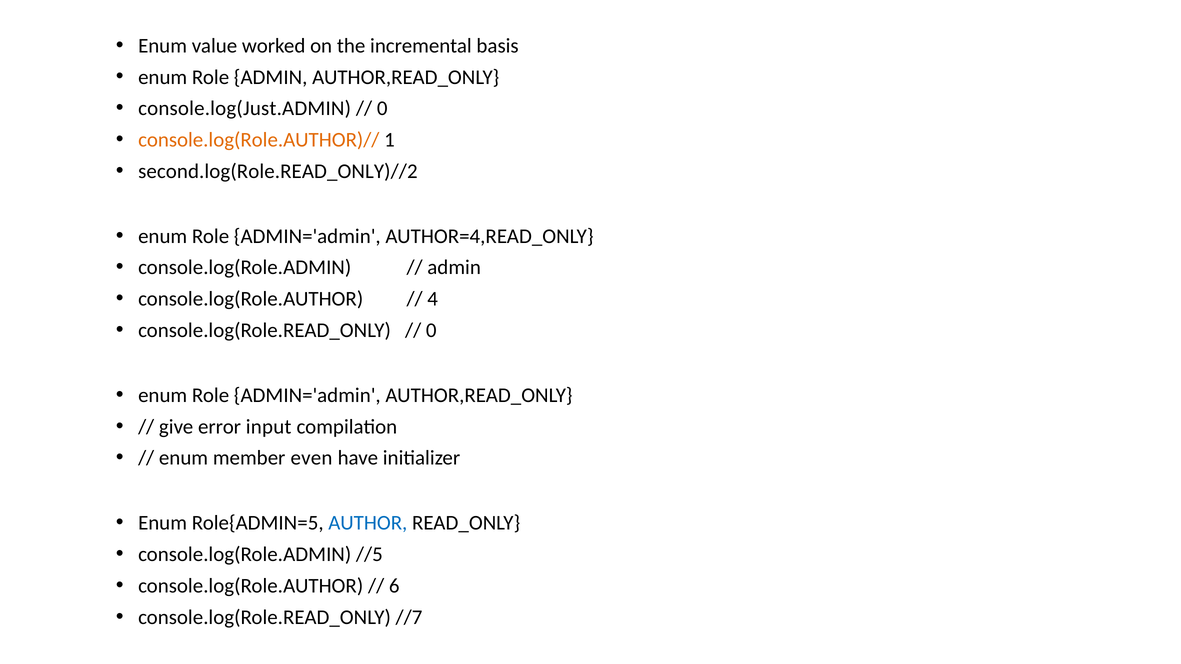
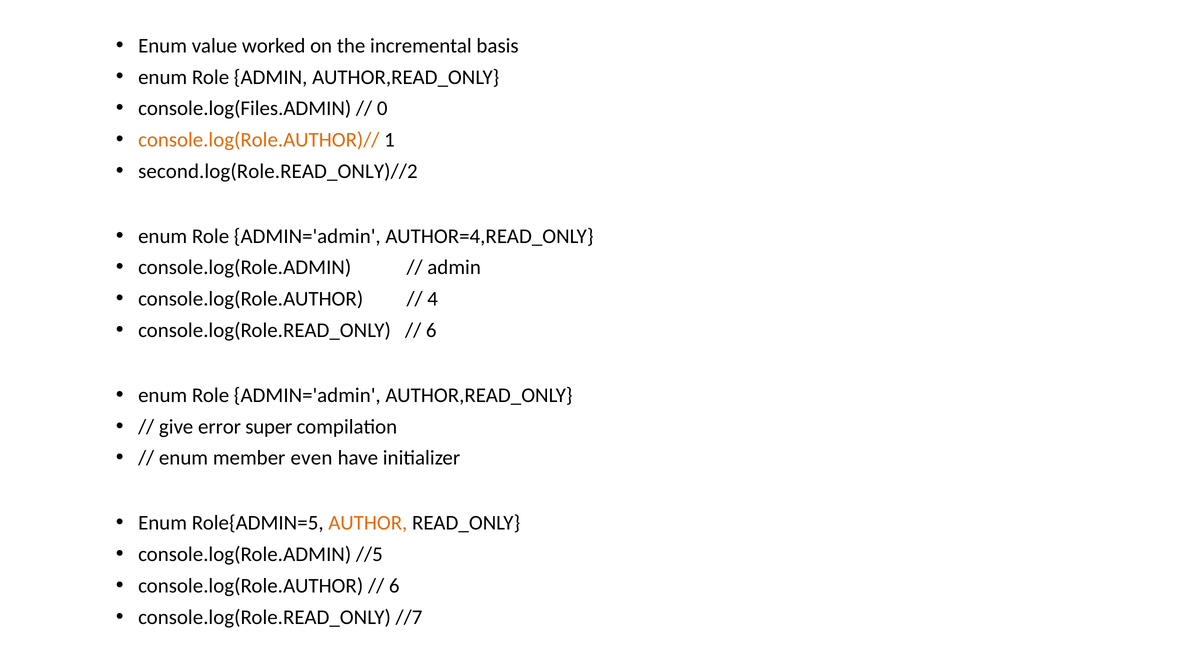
console.log(Just.ADMIN: console.log(Just.ADMIN -> console.log(Files.ADMIN
0 at (431, 330): 0 -> 6
input: input -> super
AUTHOR colour: blue -> orange
